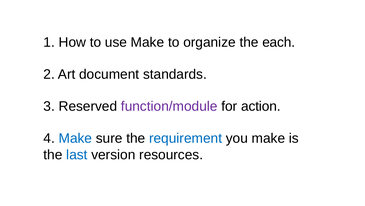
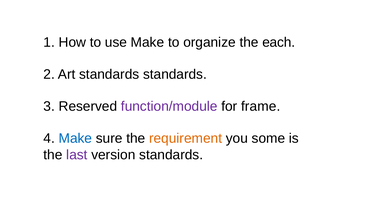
Art document: document -> standards
action: action -> frame
requirement colour: blue -> orange
you make: make -> some
last colour: blue -> purple
version resources: resources -> standards
